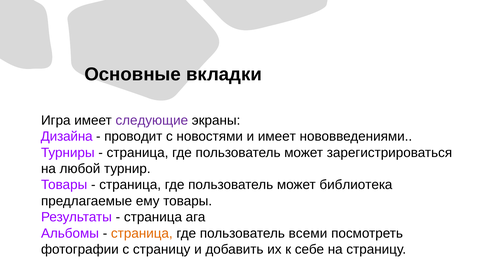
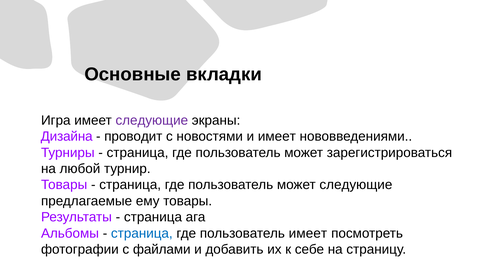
может библиотека: библиотека -> следующие
страница at (142, 234) colour: orange -> blue
пользователь всеми: всеми -> имеет
с страницу: страницу -> файлами
